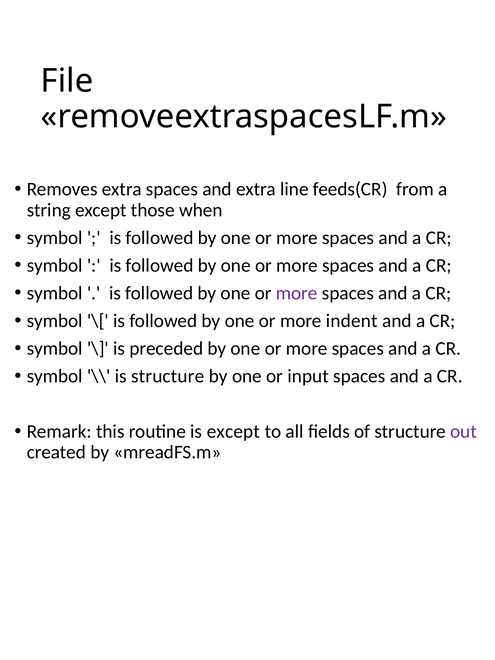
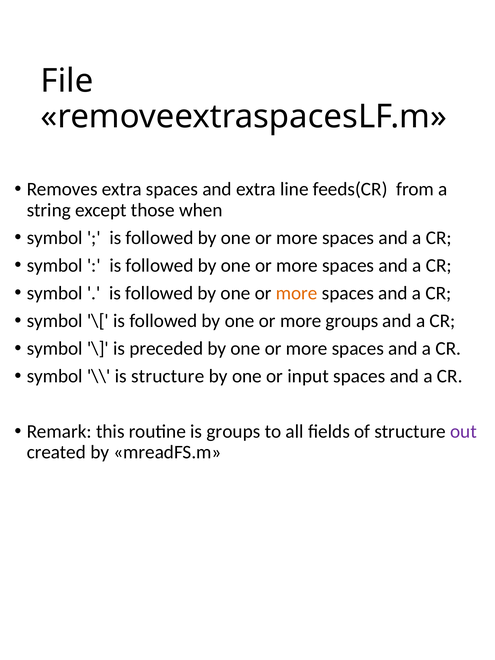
more at (297, 293) colour: purple -> orange
more indent: indent -> groups
is except: except -> groups
